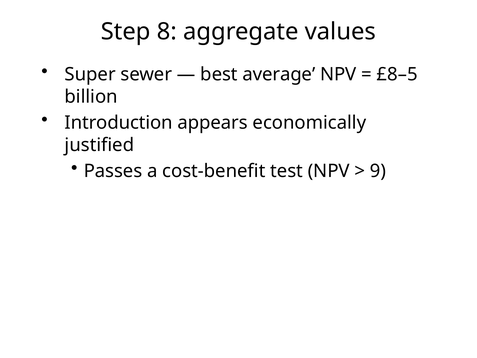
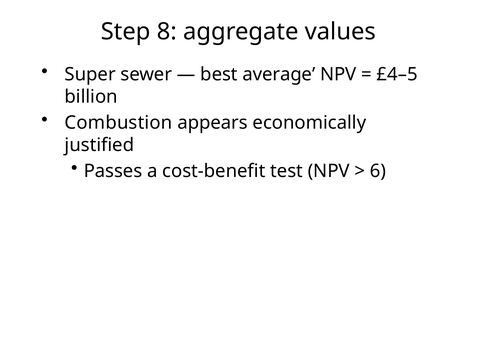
£8–5: £8–5 -> £4–5
Introduction: Introduction -> Combustion
9: 9 -> 6
